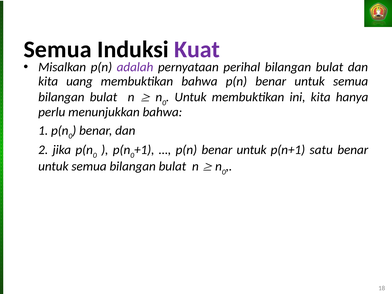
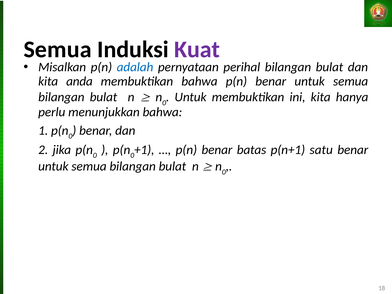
adalah colour: purple -> blue
uang: uang -> anda
untuk at (252, 150): untuk -> batas
